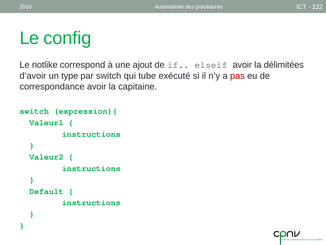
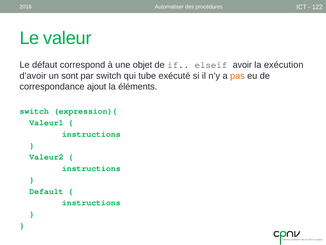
config: config -> valeur
notlike: notlike -> défaut
ajout: ajout -> objet
délimitées: délimitées -> exécution
type: type -> sont
pas colour: red -> orange
correspondance avoir: avoir -> ajout
capitaine: capitaine -> éléments
